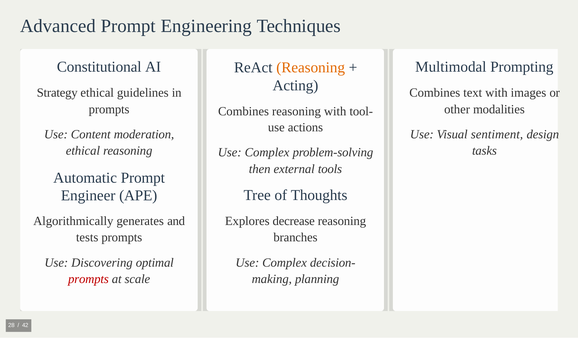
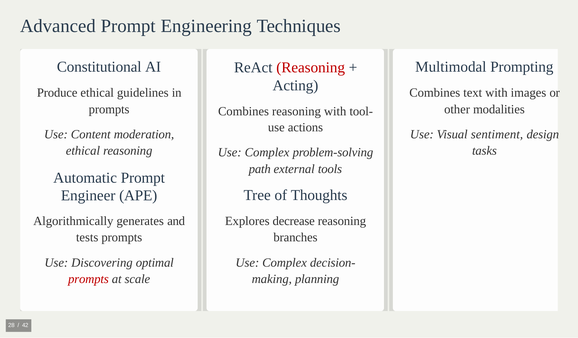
Reasoning at (311, 67) colour: orange -> red
Strategy: Strategy -> Produce
then: then -> path
